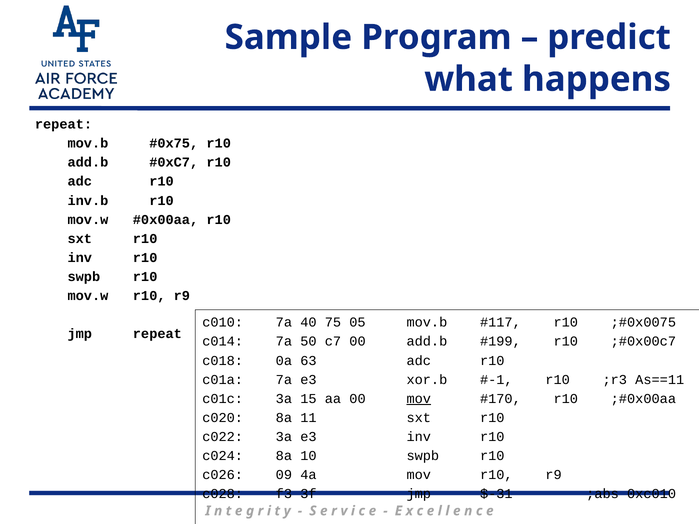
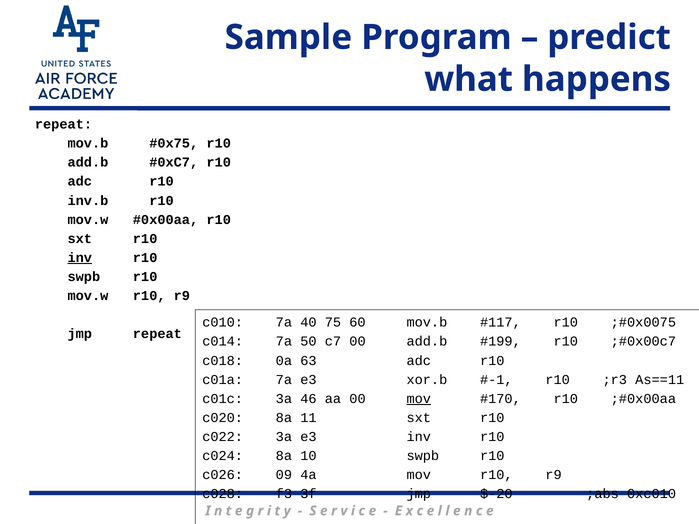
inv at (80, 258) underline: none -> present
05: 05 -> 60
15: 15 -> 46
$-31: $-31 -> $-20
